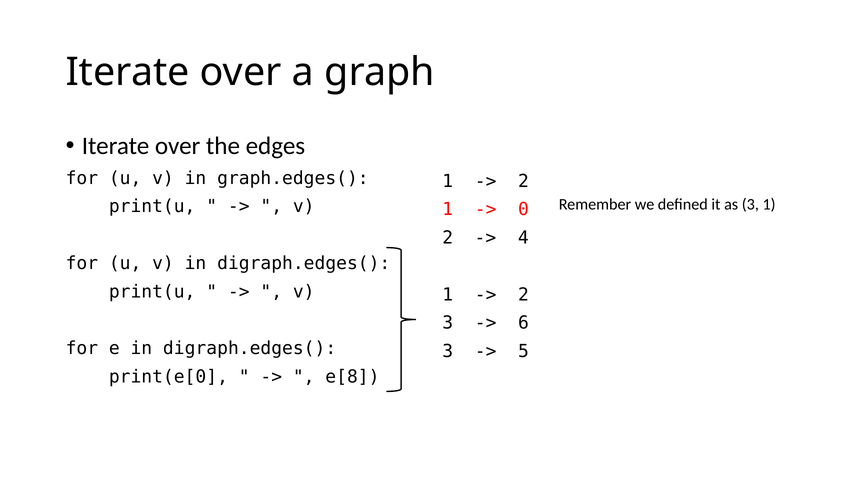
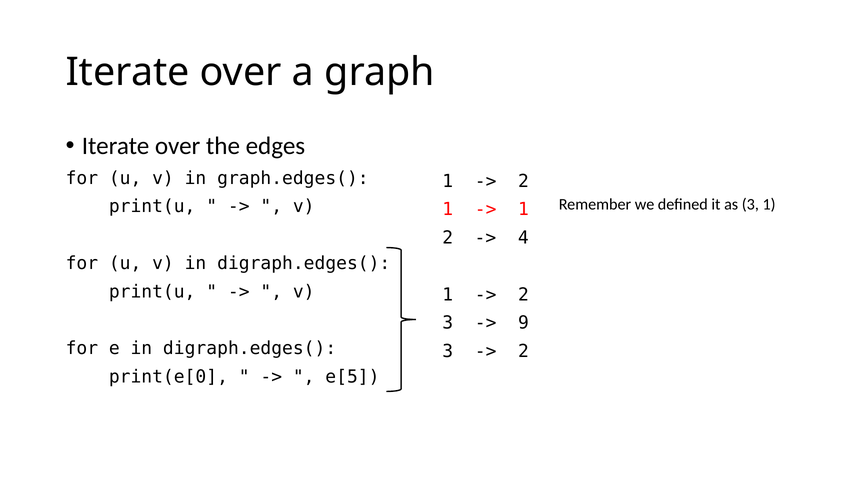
0 at (523, 209): 0 -> 1
6: 6 -> 9
5 at (523, 351): 5 -> 2
e[8: e[8 -> e[5
